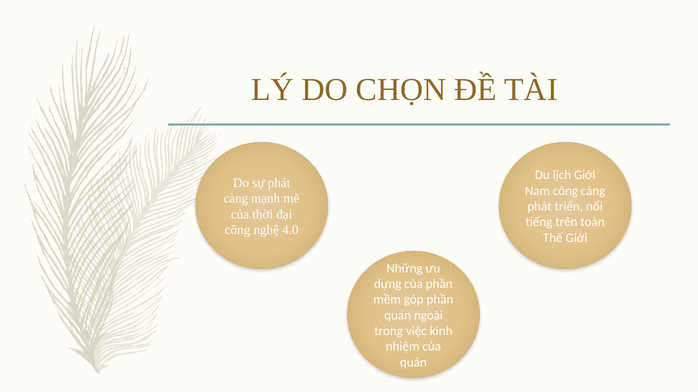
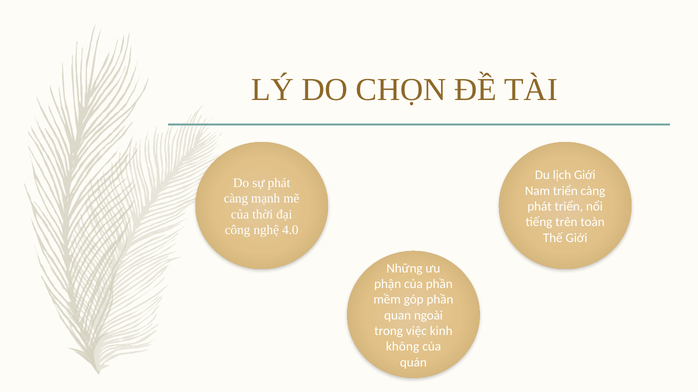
Nam công: công -> triển
dựng: dựng -> phận
nhiệm: nhiệm -> không
